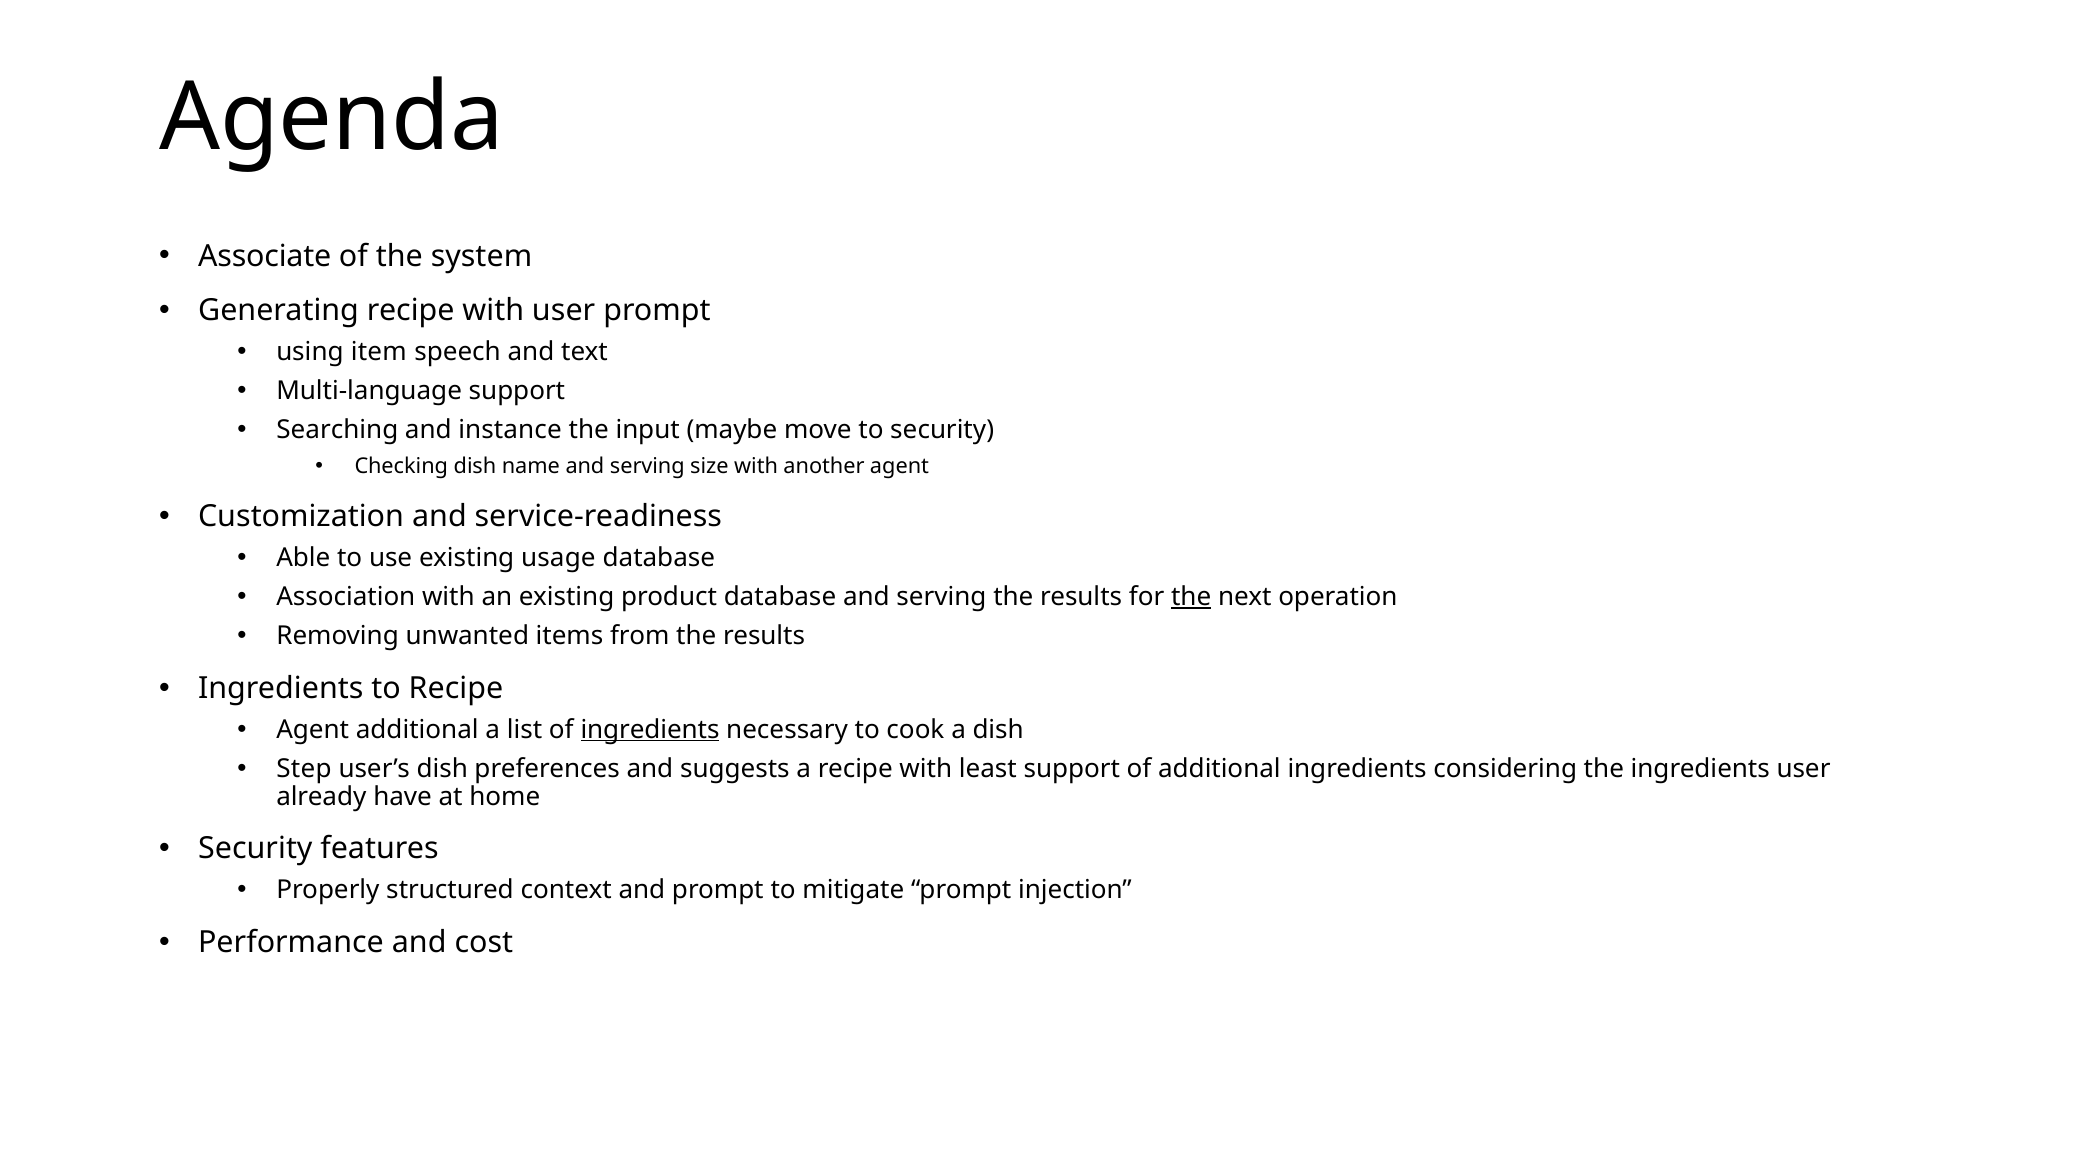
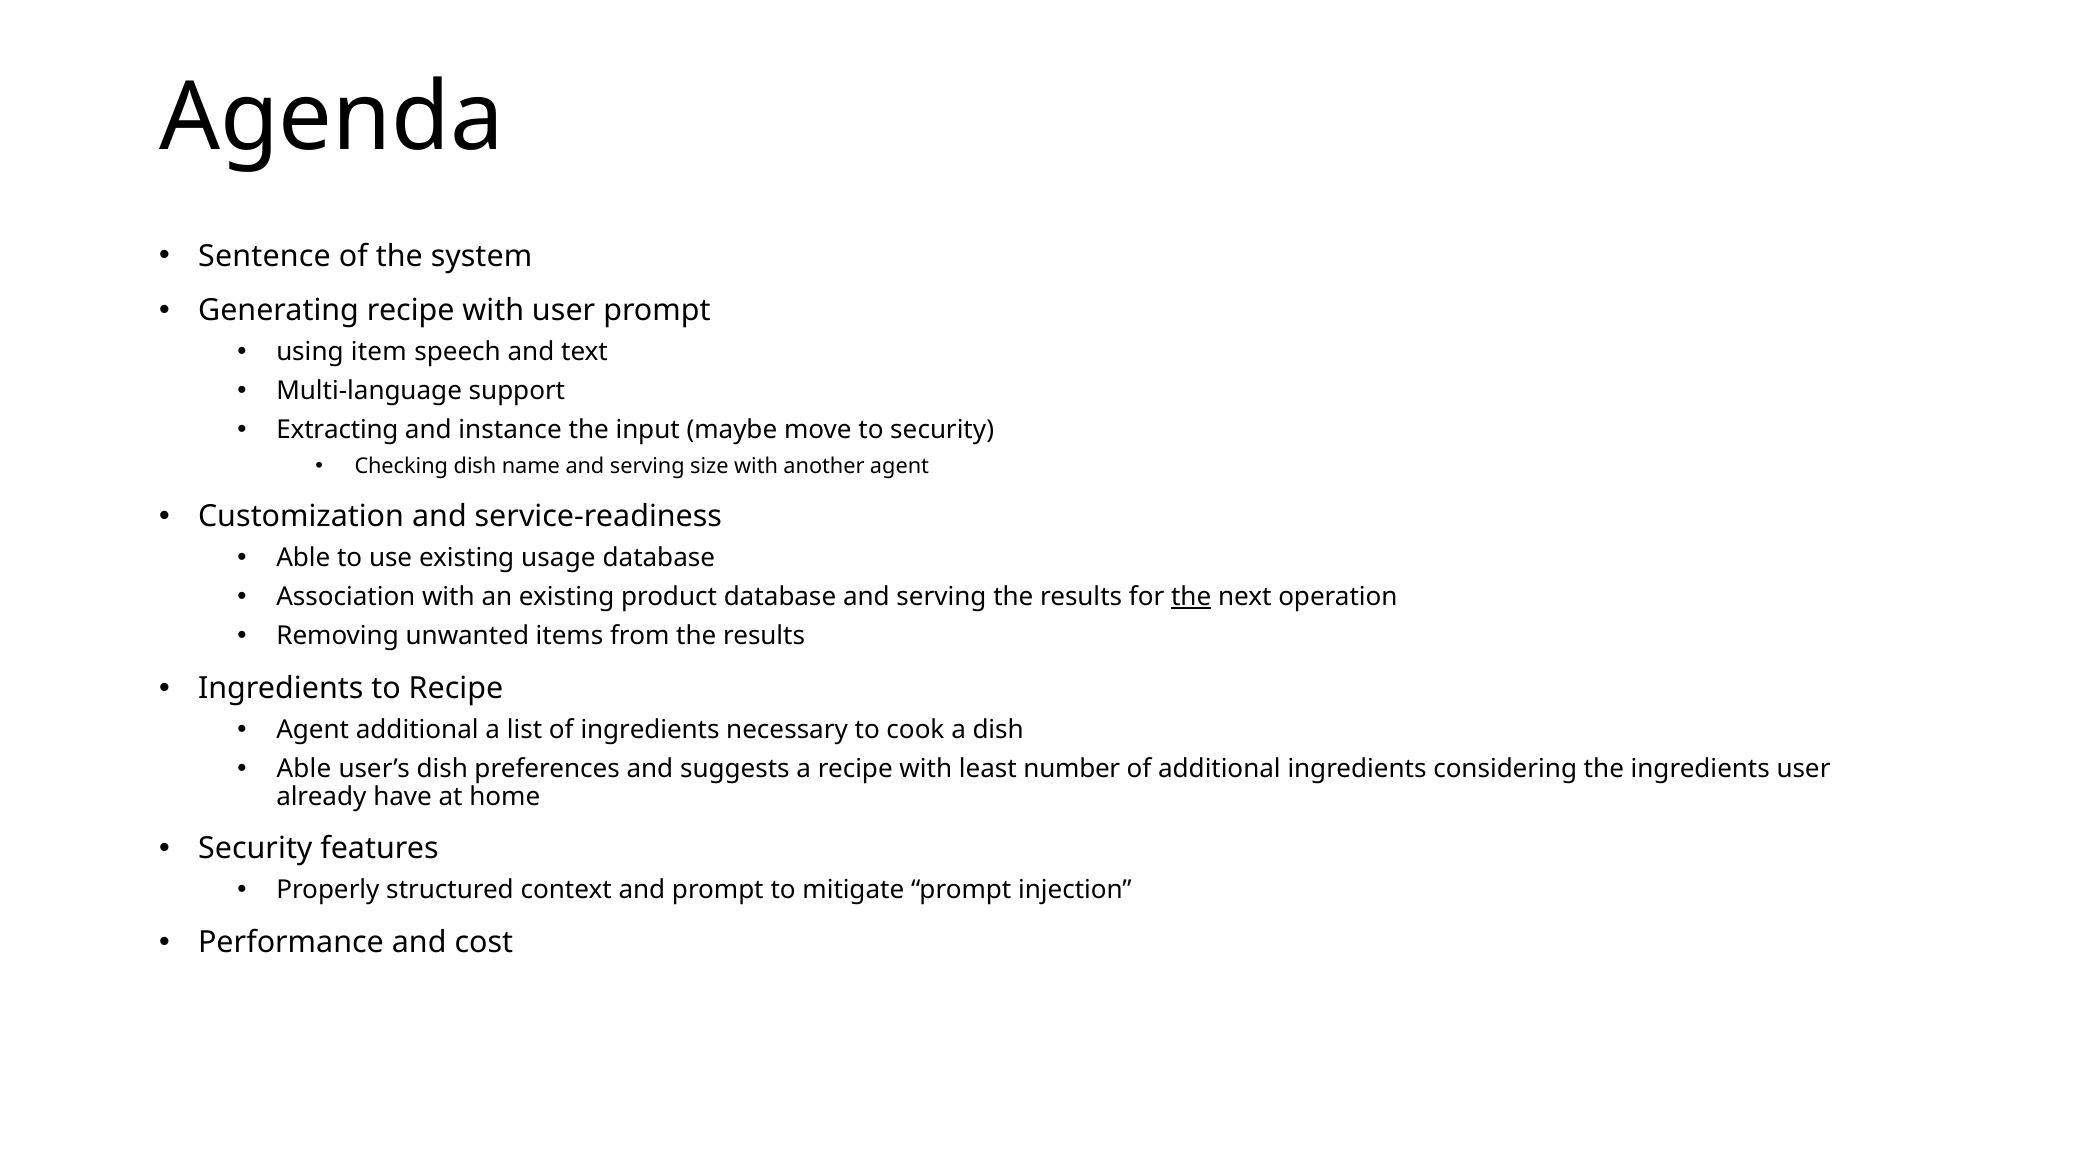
Associate: Associate -> Sentence
Searching: Searching -> Extracting
ingredients at (650, 730) underline: present -> none
Step at (304, 769): Step -> Able
least support: support -> number
